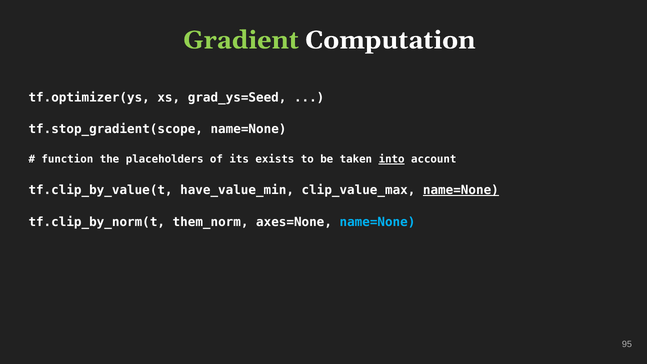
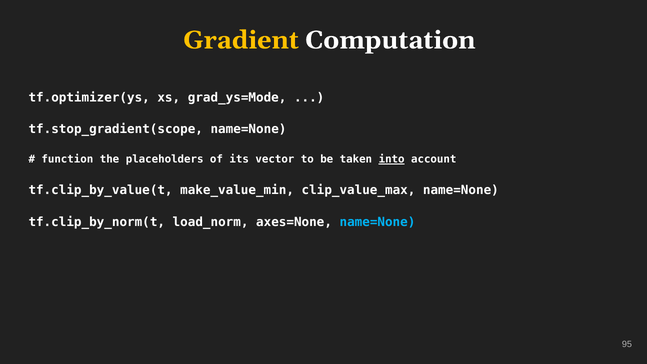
Gradient colour: light green -> yellow
grad_ys=Seed: grad_ys=Seed -> grad_ys=Mode
exists: exists -> vector
have_value_min: have_value_min -> make_value_min
name=None at (461, 190) underline: present -> none
them_norm: them_norm -> load_norm
